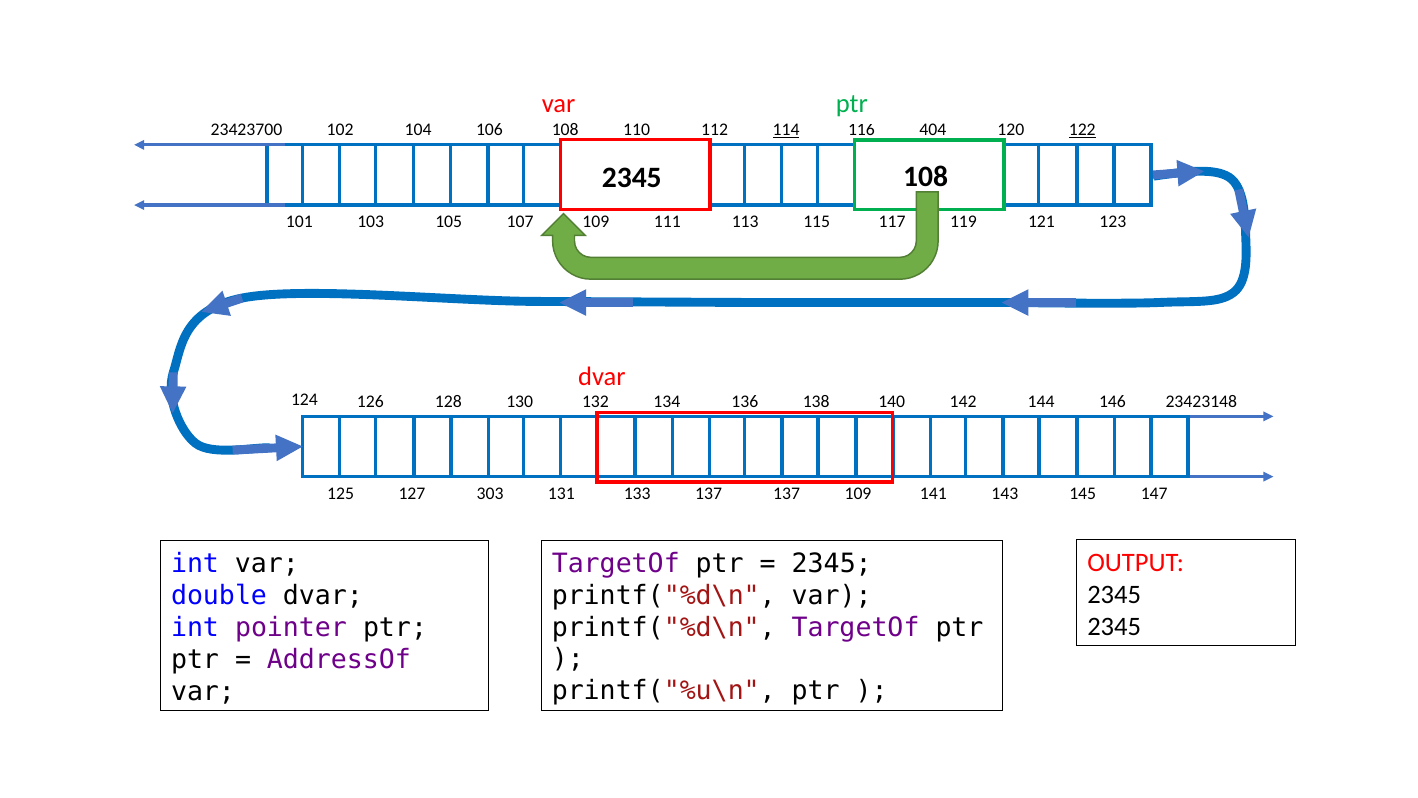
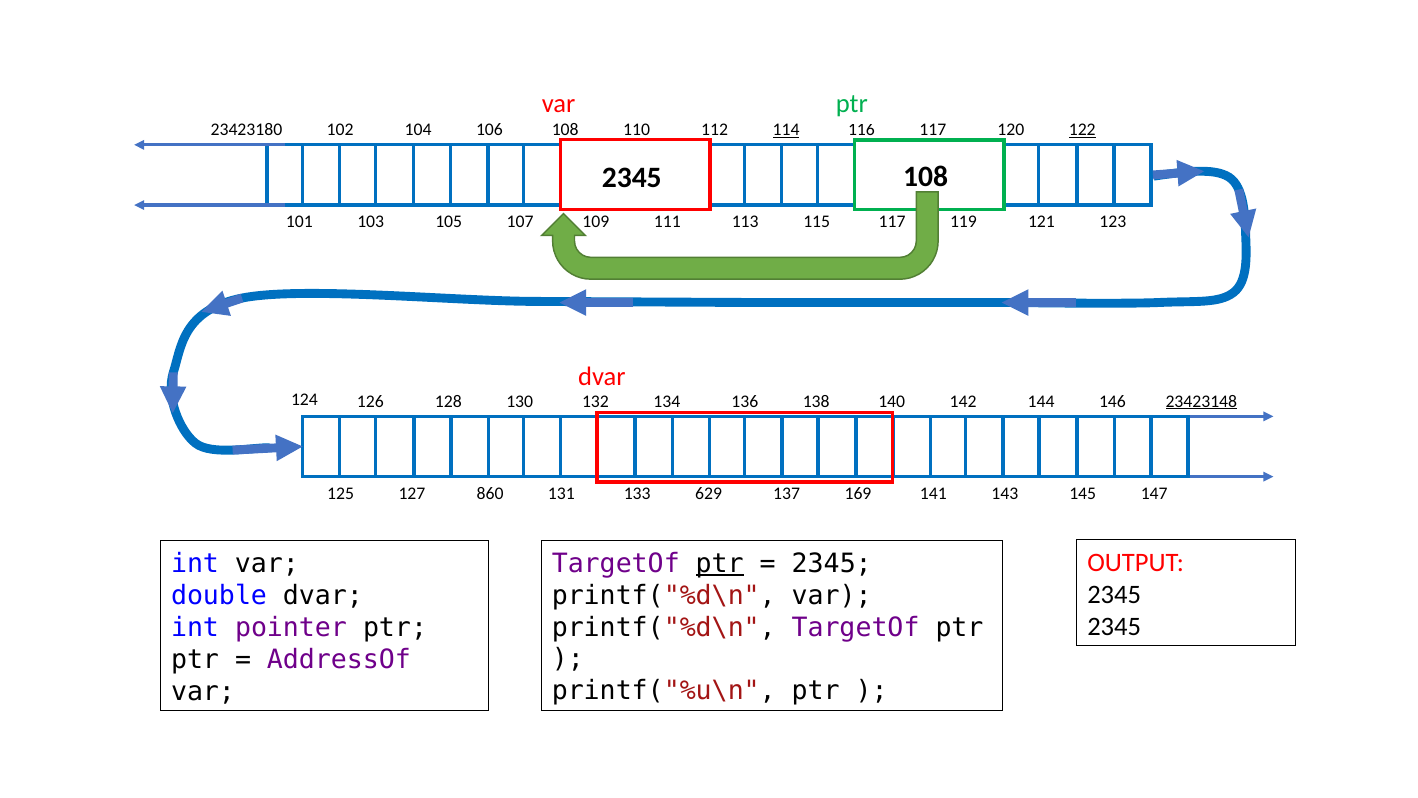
23423700: 23423700 -> 23423180
116 404: 404 -> 117
23423148 underline: none -> present
303: 303 -> 860
133 137: 137 -> 629
137 109: 109 -> 169
ptr at (720, 563) underline: none -> present
